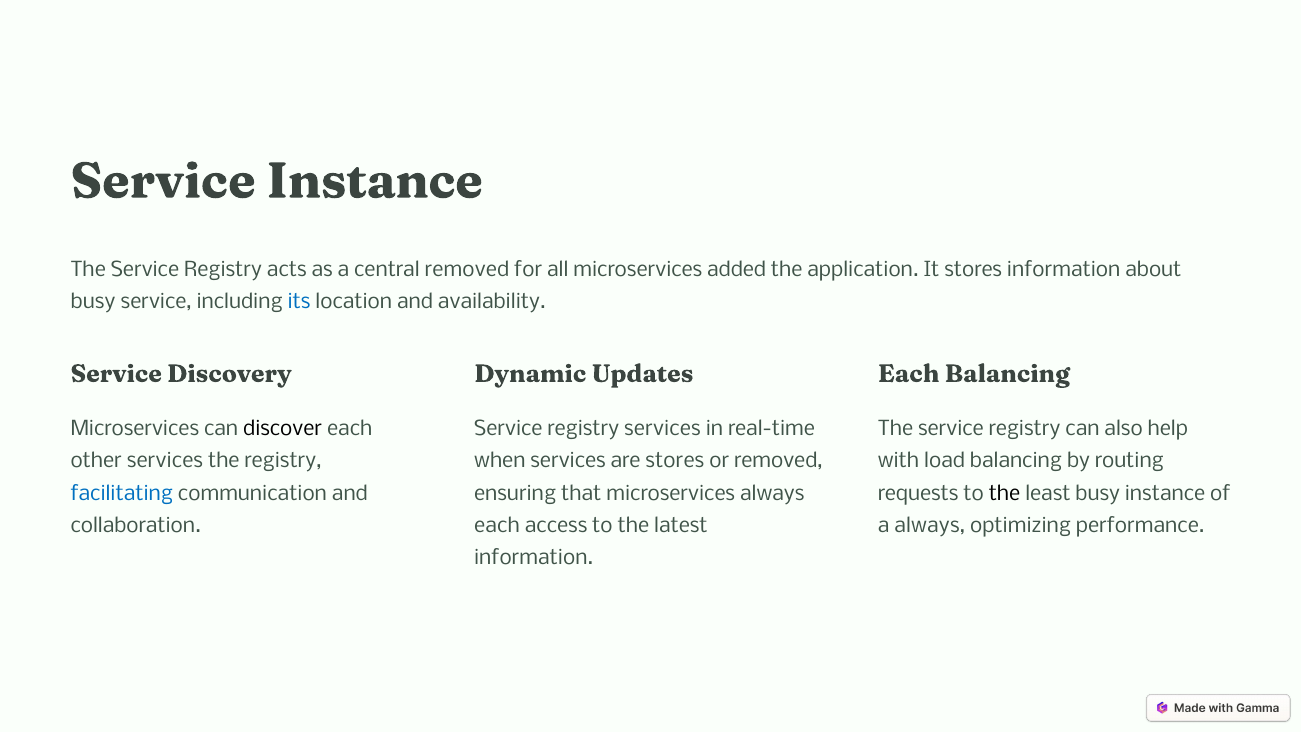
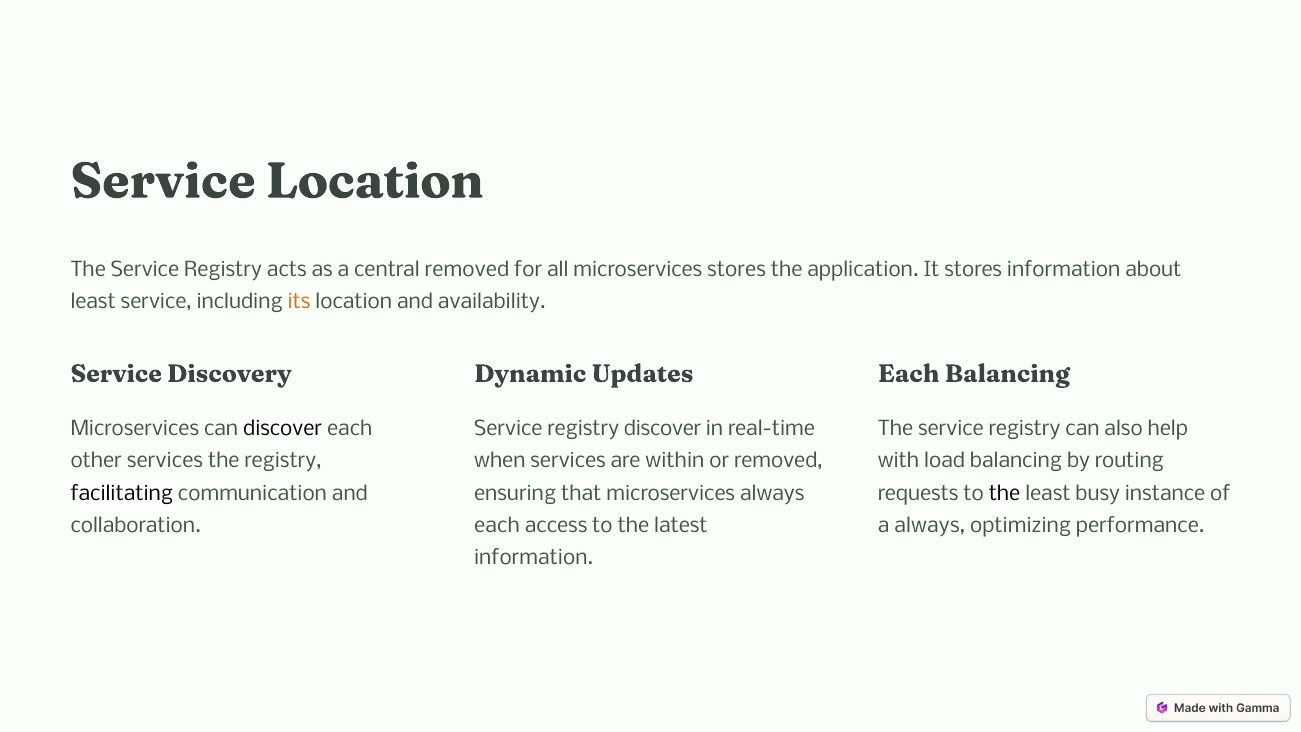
Service Instance: Instance -> Location
microservices added: added -> stores
busy at (93, 302): busy -> least
its colour: blue -> orange
registry services: services -> discover
are stores: stores -> within
facilitating colour: blue -> black
